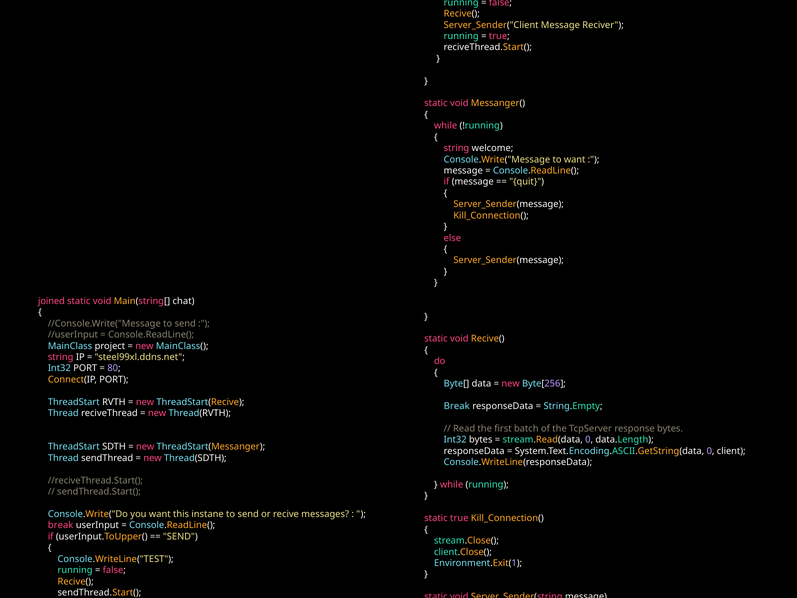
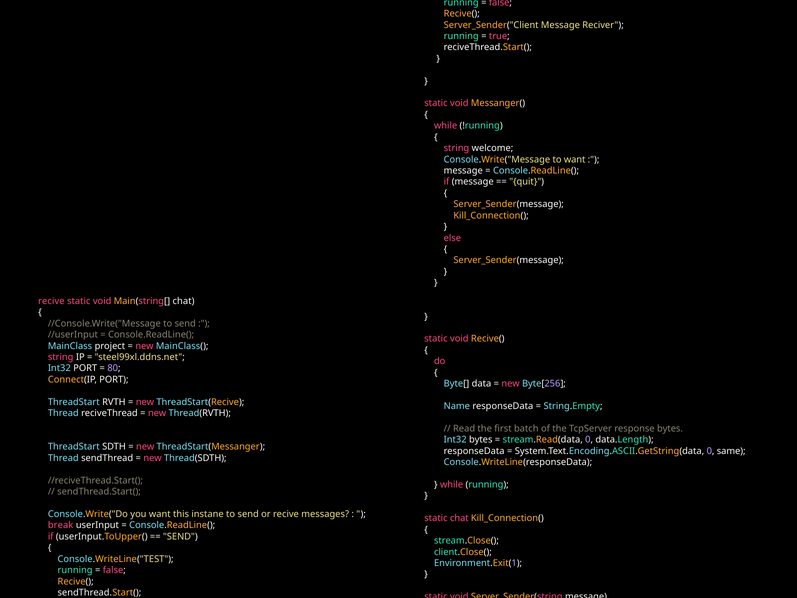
joined at (51, 301): joined -> recive
Break at (457, 406): Break -> Name
0 client: client -> same
static true: true -> chat
